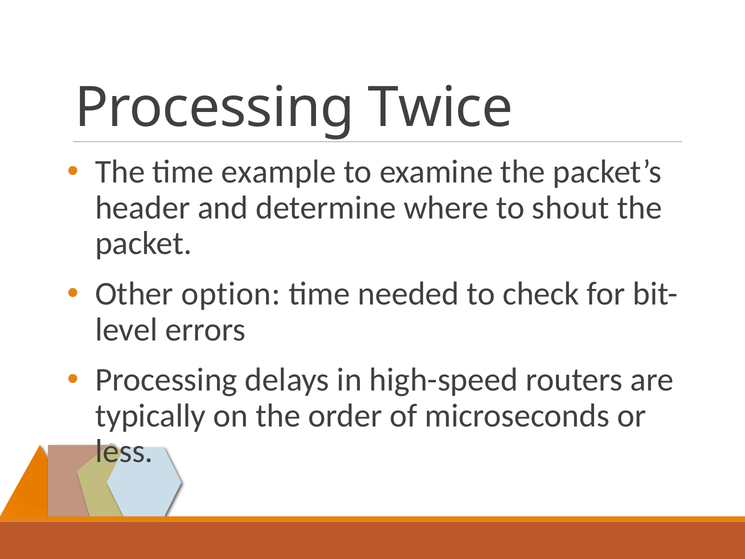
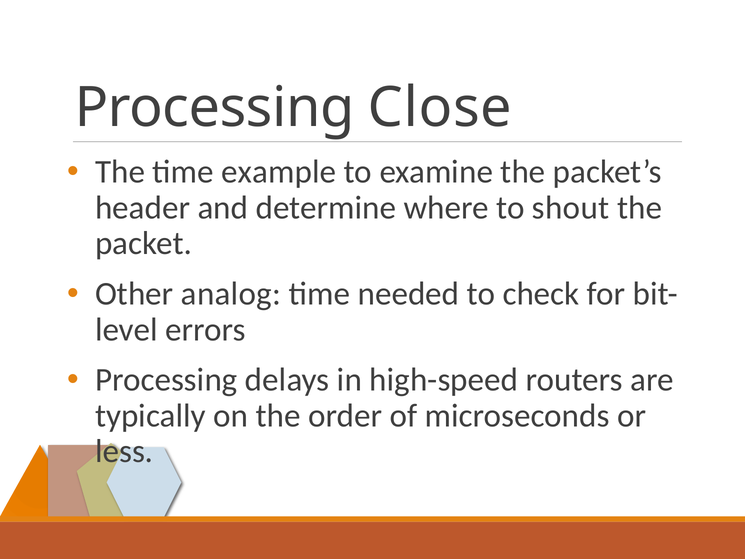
Twice: Twice -> Close
option: option -> analog
